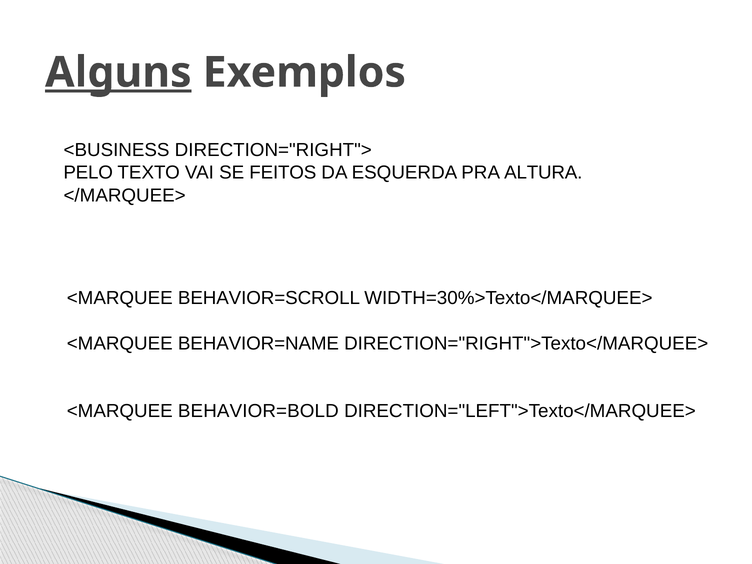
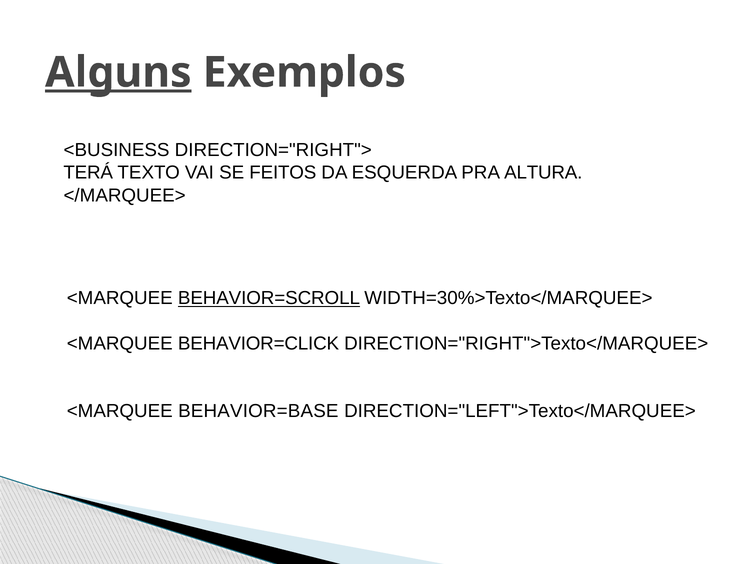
PELO: PELO -> TERÁ
BEHAVIOR=SCROLL underline: none -> present
BEHAVIOR=NAME: BEHAVIOR=NAME -> BEHAVIOR=CLICK
BEHAVIOR=BOLD: BEHAVIOR=BOLD -> BEHAVIOR=BASE
